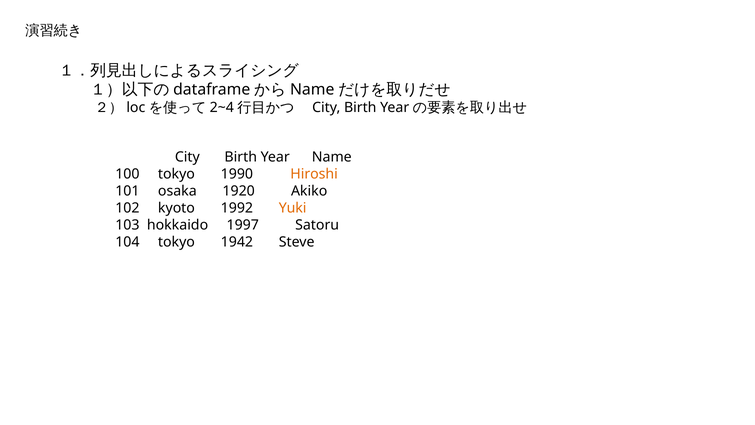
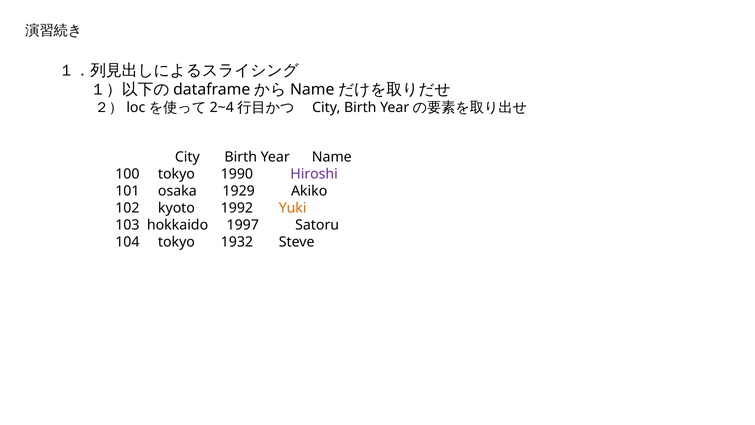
Hiroshi colour: orange -> purple
1920: 1920 -> 1929
1942: 1942 -> 1932
